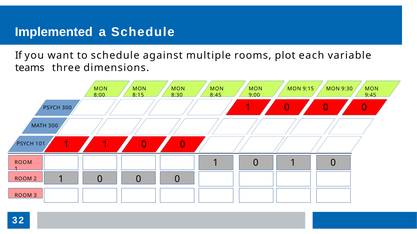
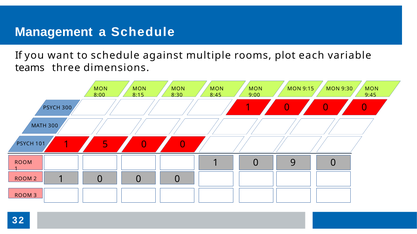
Implemented: Implemented -> Management
1 1: 1 -> 5
1 at (293, 163): 1 -> 9
